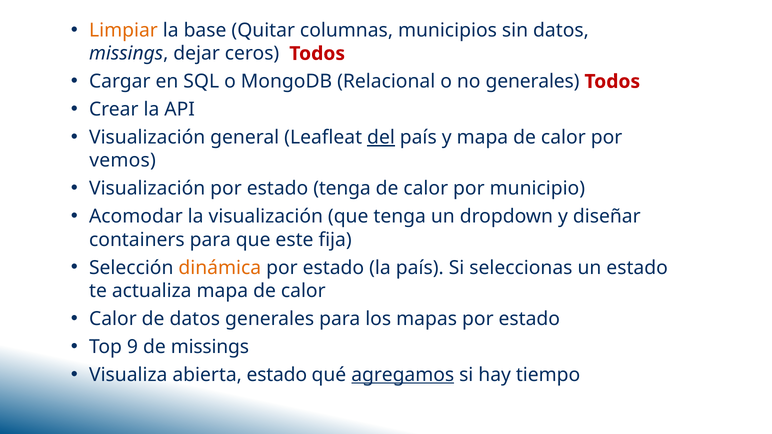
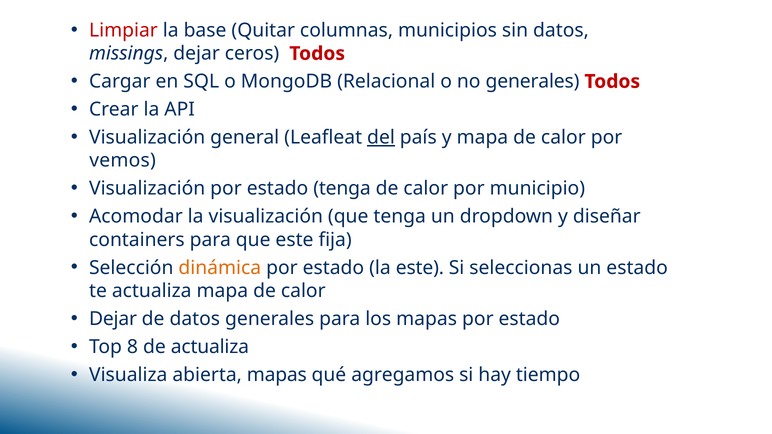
Limpiar colour: orange -> red
la país: país -> este
Calor at (113, 319): Calor -> Dejar
9: 9 -> 8
de missings: missings -> actualiza
abierta estado: estado -> mapas
agregamos underline: present -> none
